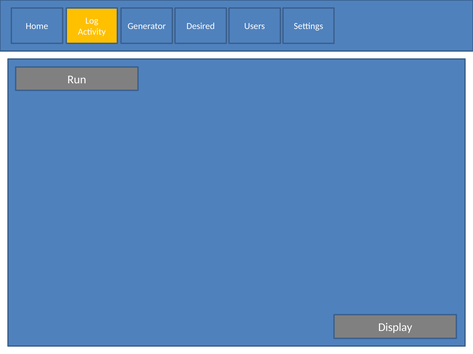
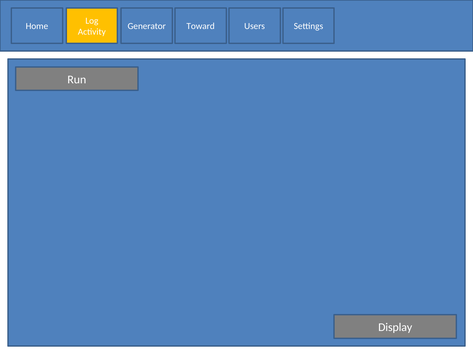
Desired: Desired -> Toward
